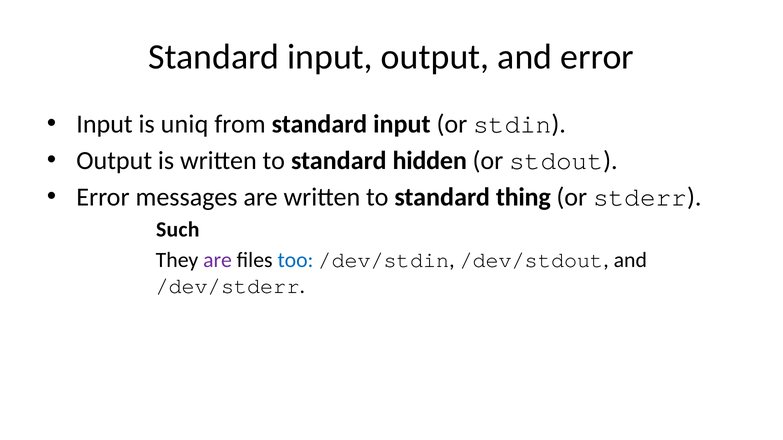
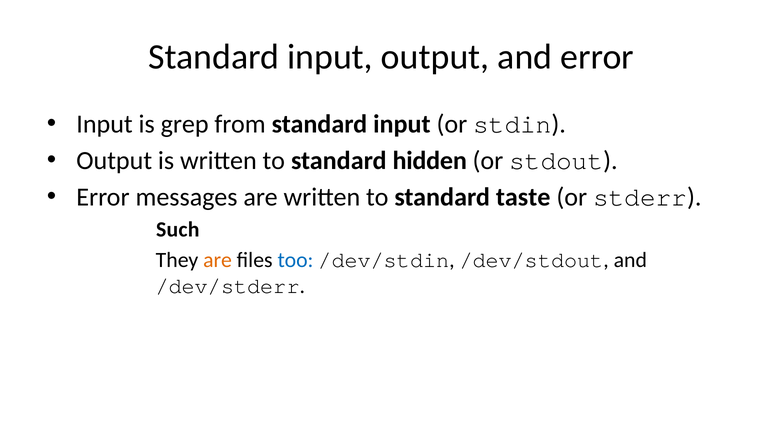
uniq: uniq -> grep
thing: thing -> taste
are at (218, 260) colour: purple -> orange
